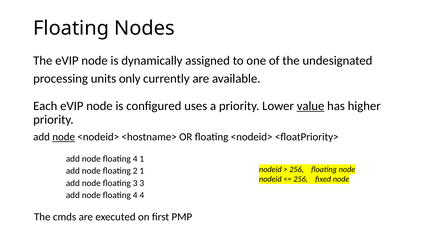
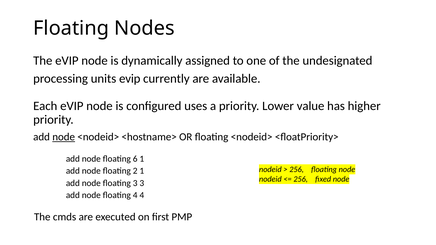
units only: only -> evip
value underline: present -> none
4 at (135, 159): 4 -> 6
